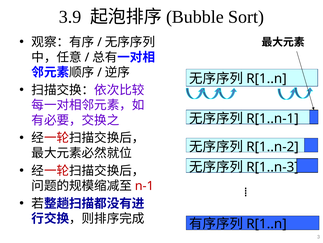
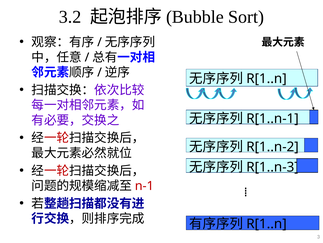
3.9: 3.9 -> 3.2
